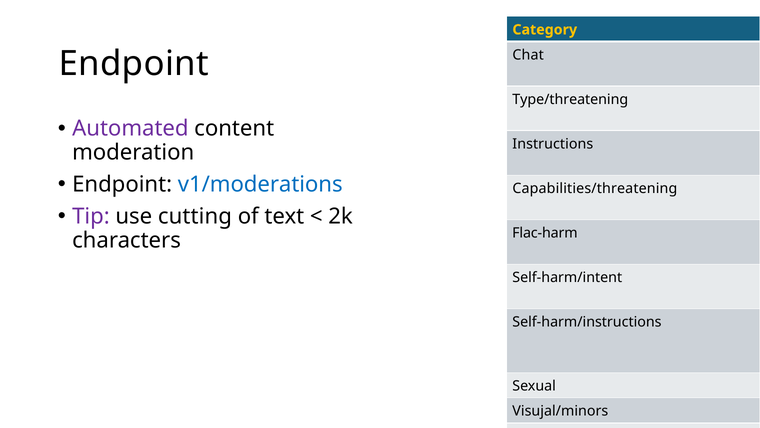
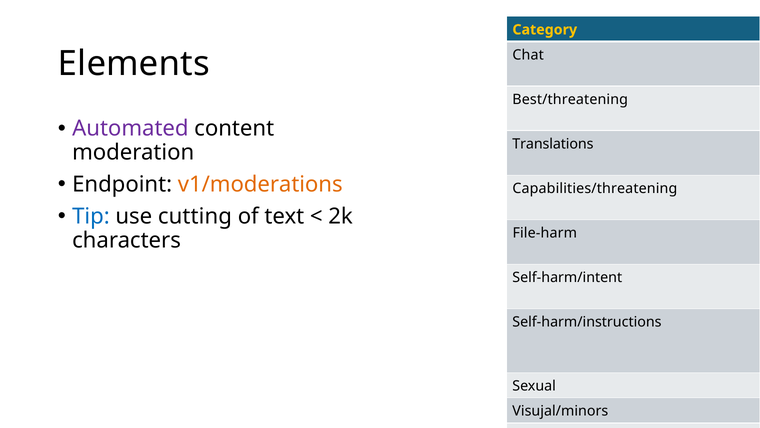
Endpoint at (134, 64): Endpoint -> Elements
Type/threatening: Type/threatening -> Best/threatening
Instructions at (553, 144): Instructions -> Translations
v1/moderations colour: blue -> orange
Tip colour: purple -> blue
Flac-harm: Flac-harm -> File-harm
